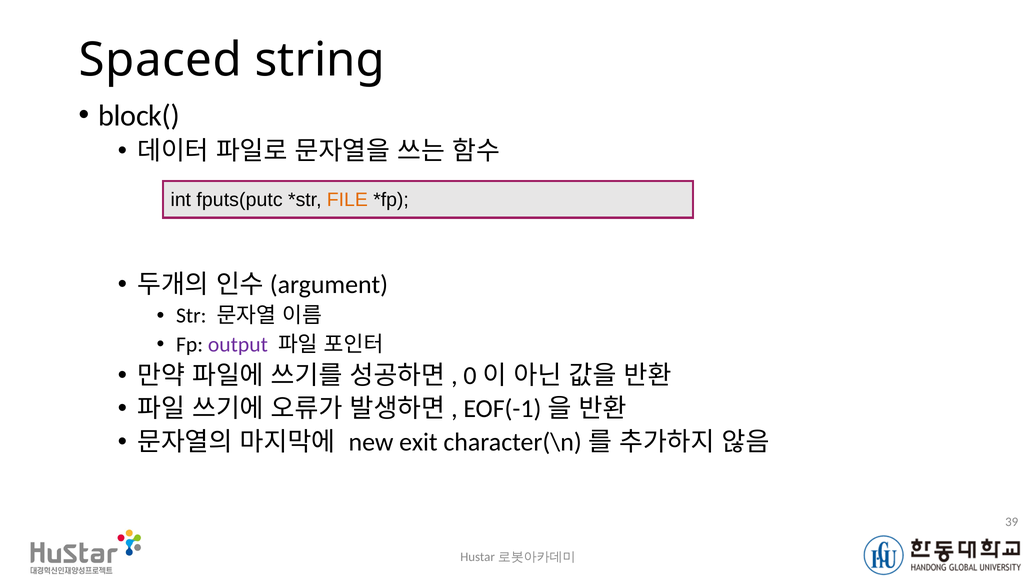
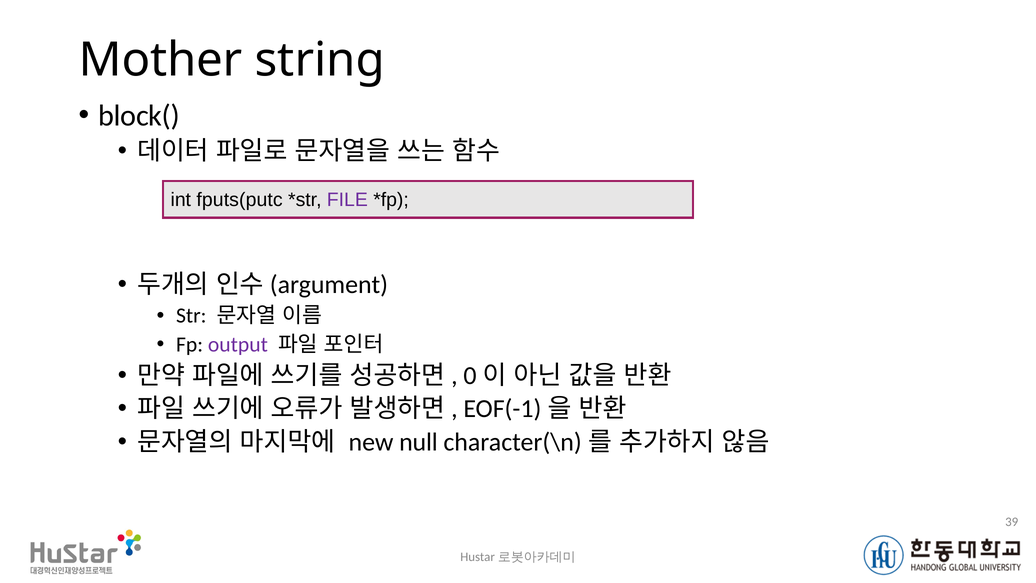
Spaced: Spaced -> Mother
FILE colour: orange -> purple
exit: exit -> null
